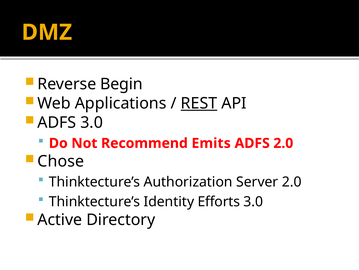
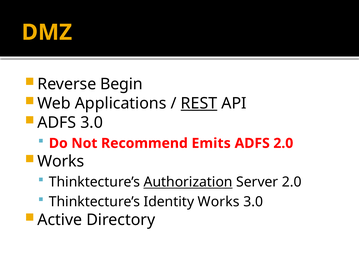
Chose at (61, 161): Chose -> Works
Authorization underline: none -> present
Identity Efforts: Efforts -> Works
